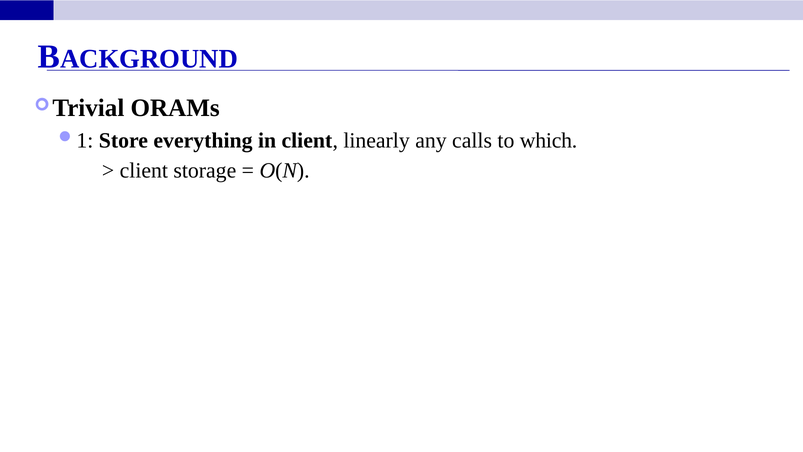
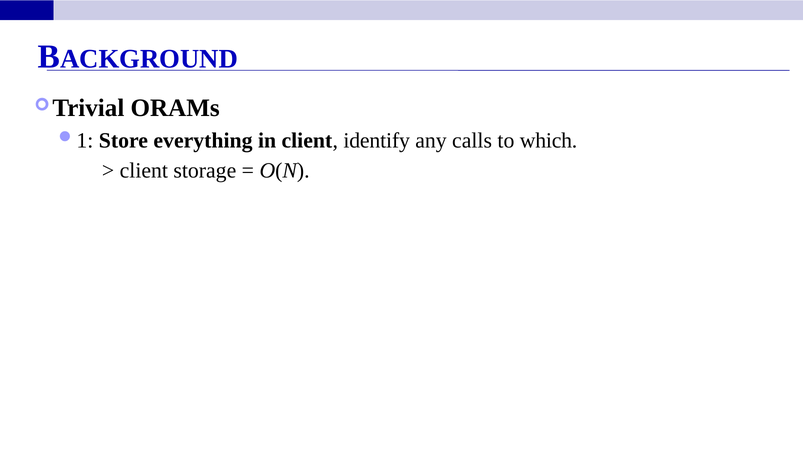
linearly: linearly -> identify
